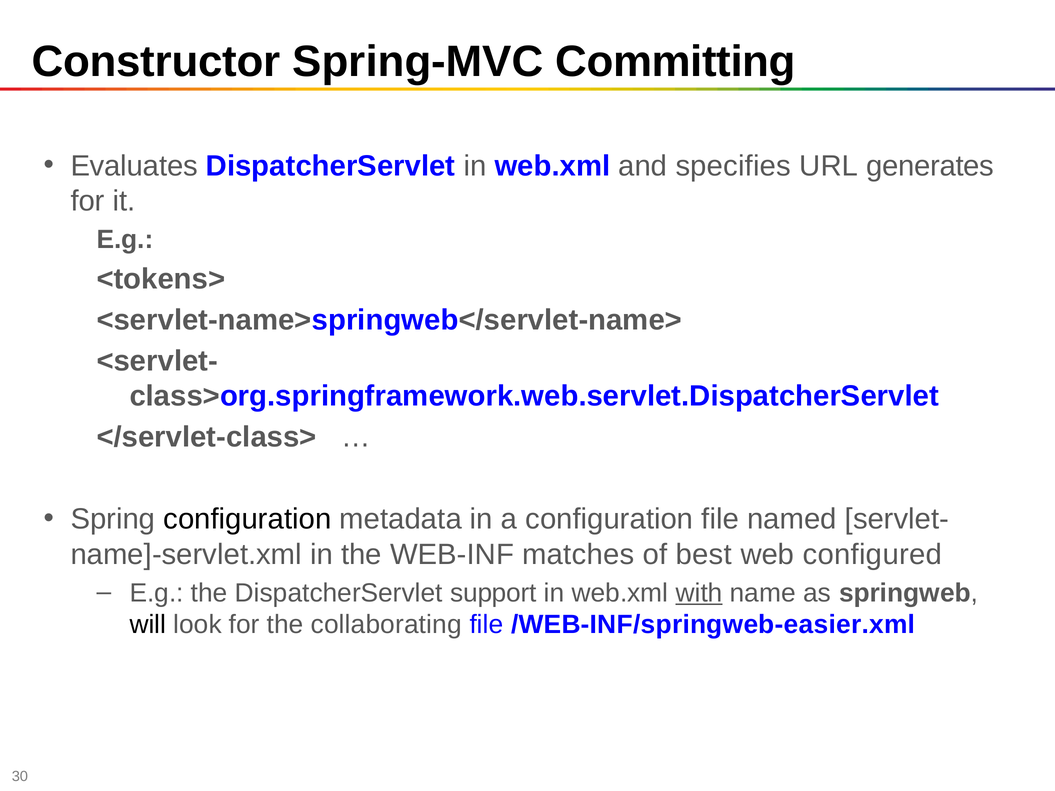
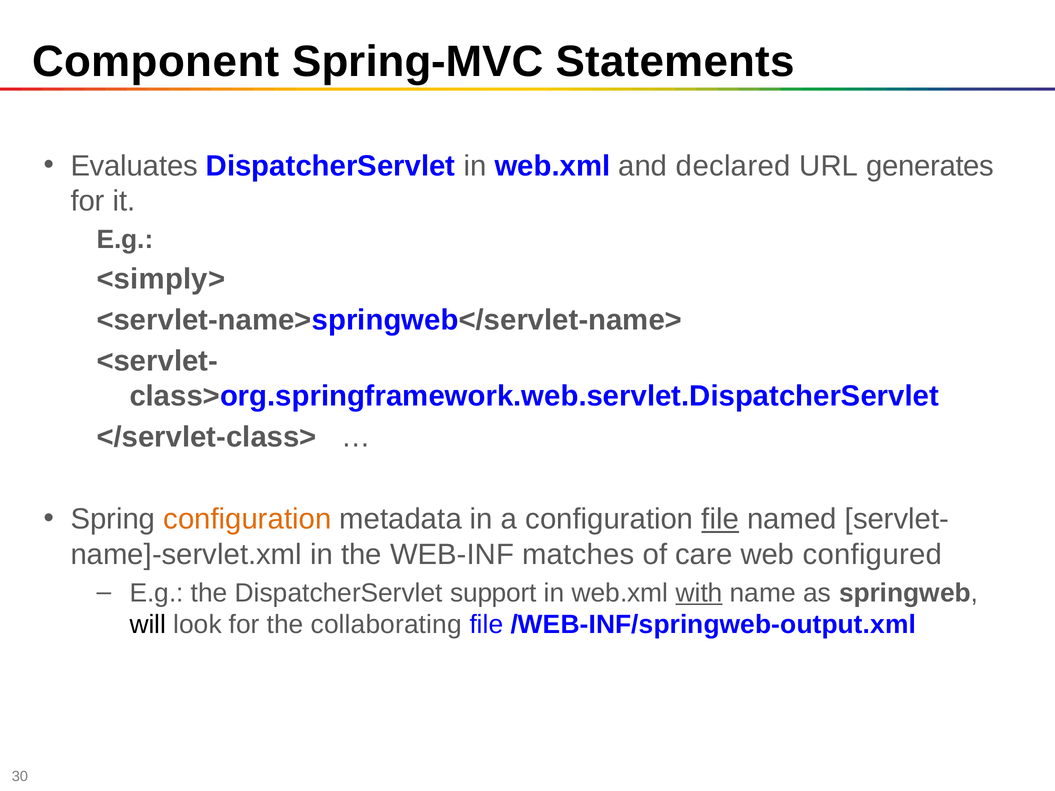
Constructor: Constructor -> Component
Committing: Committing -> Statements
specifies: specifies -> declared
<tokens>: <tokens> -> <simply>
configuration at (247, 519) colour: black -> orange
file at (720, 519) underline: none -> present
best: best -> care
/WEB-INF/springweb-easier.xml: /WEB-INF/springweb-easier.xml -> /WEB-INF/springweb-output.xml
